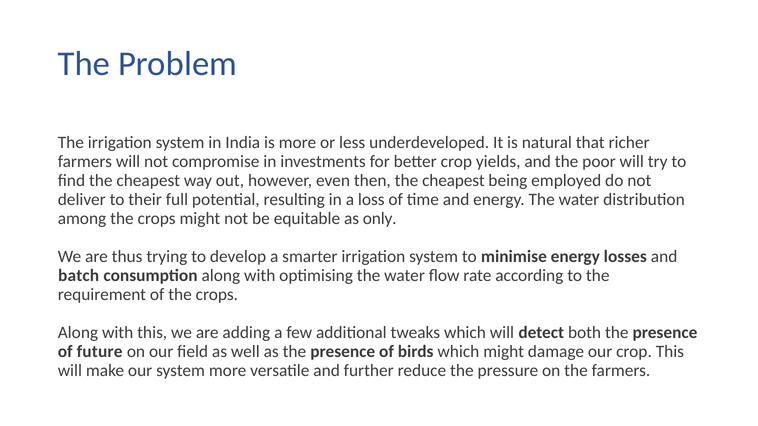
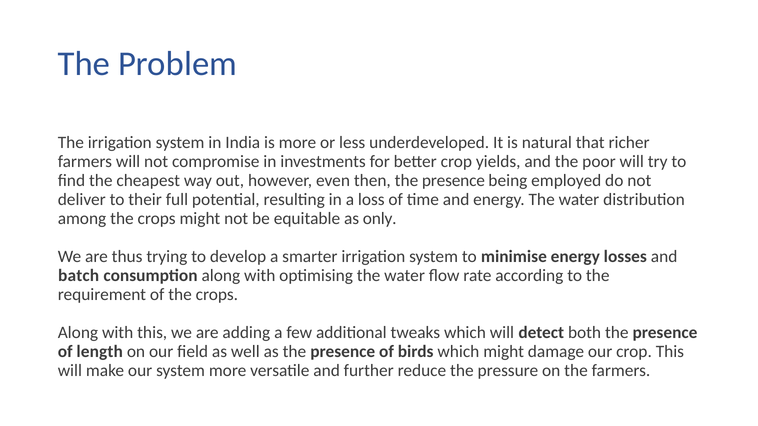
then the cheapest: cheapest -> presence
future: future -> length
